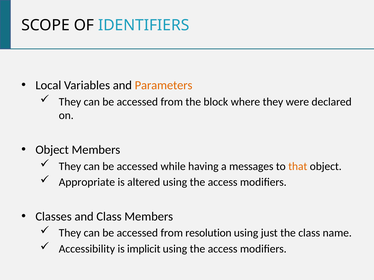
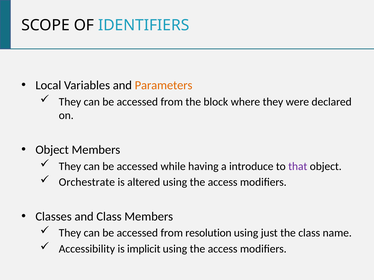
messages: messages -> introduce
that colour: orange -> purple
Appropriate: Appropriate -> Orchestrate
